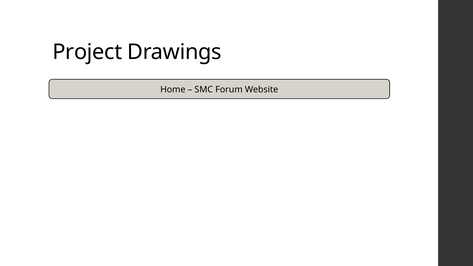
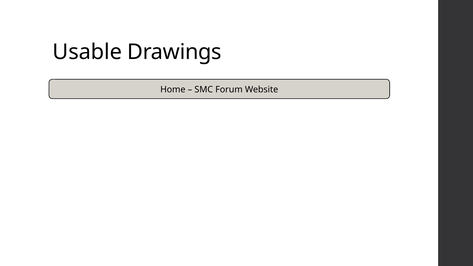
Project: Project -> Usable
